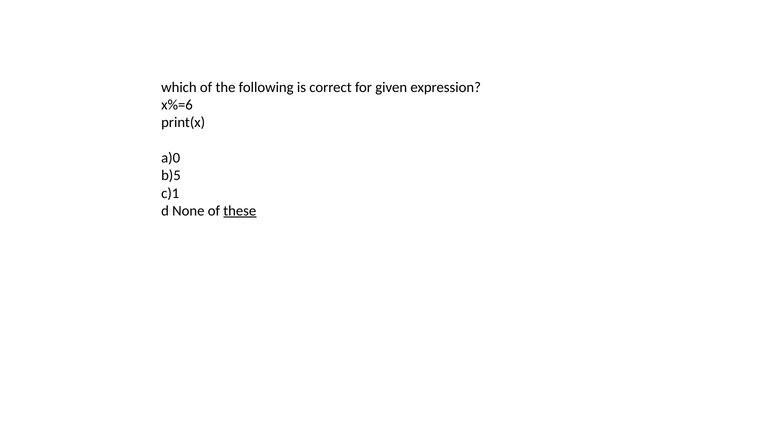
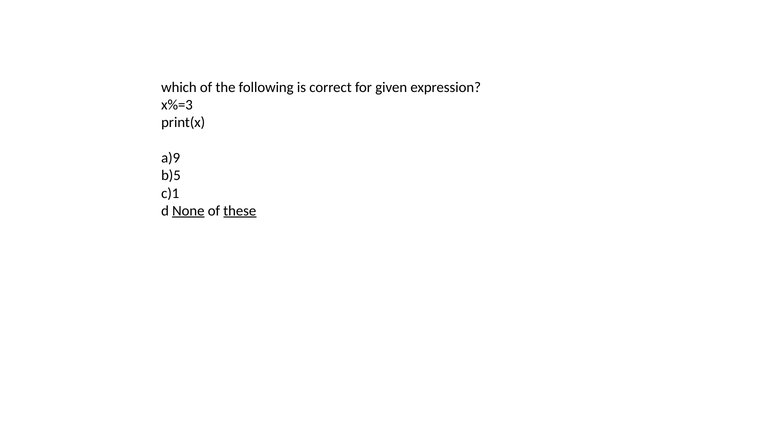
x%=6: x%=6 -> x%=3
a)0: a)0 -> a)9
None underline: none -> present
